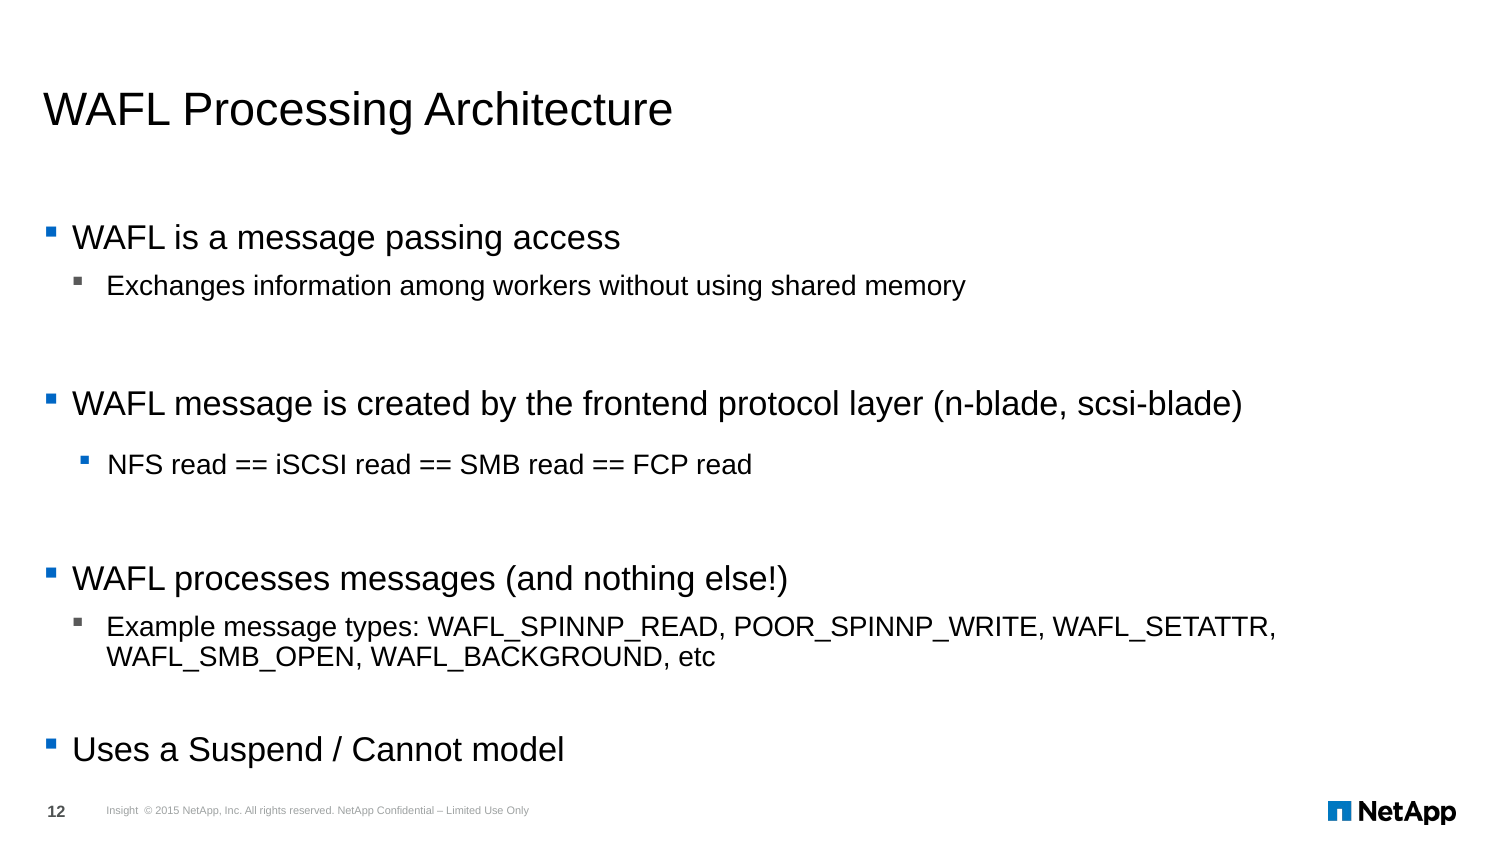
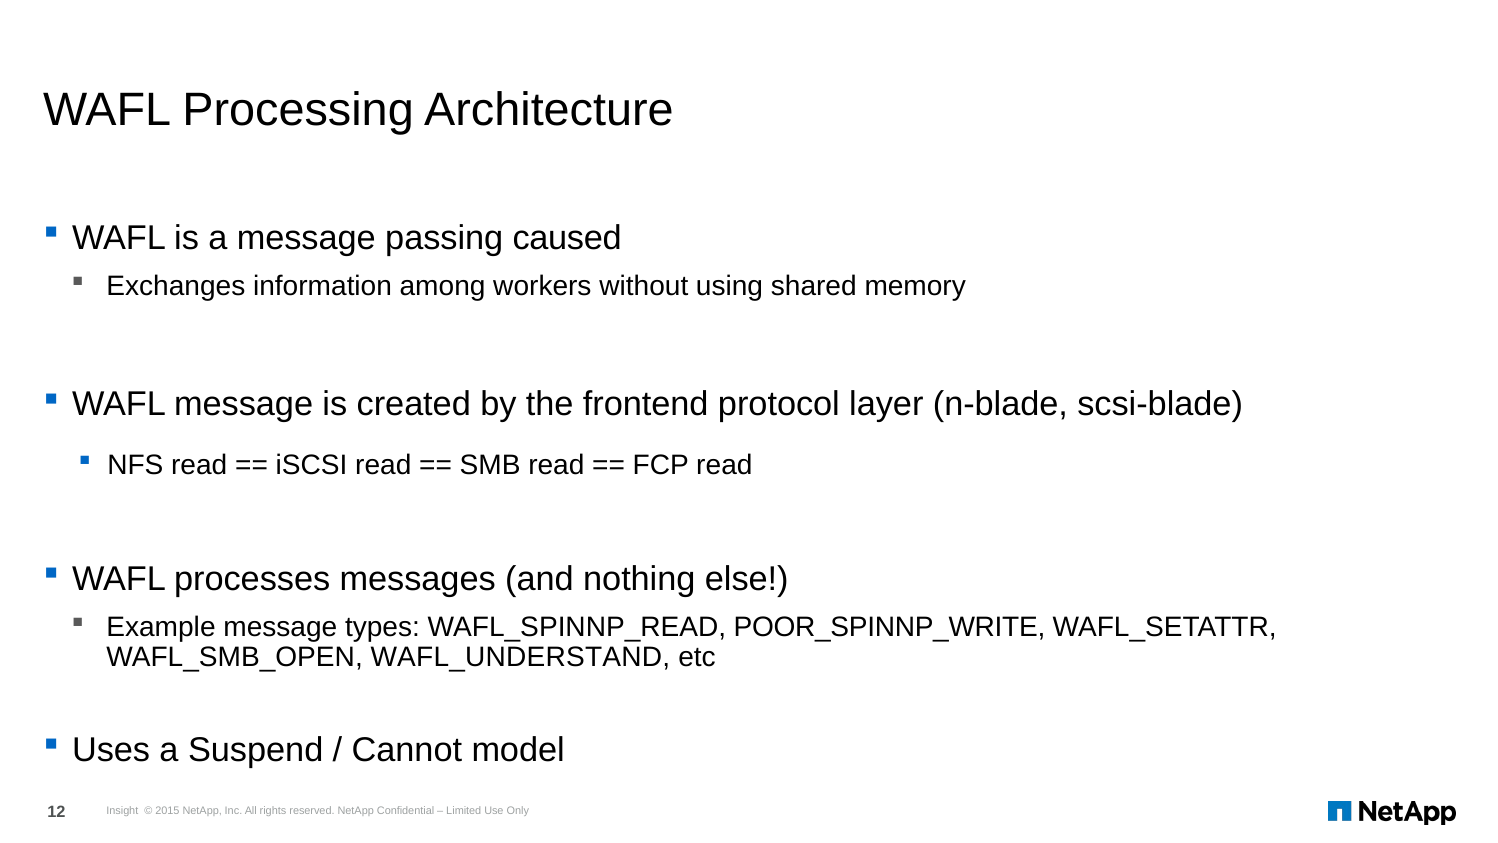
access: access -> caused
WAFL_BACKGROUND: WAFL_BACKGROUND -> WAFL_UNDERSTAND
